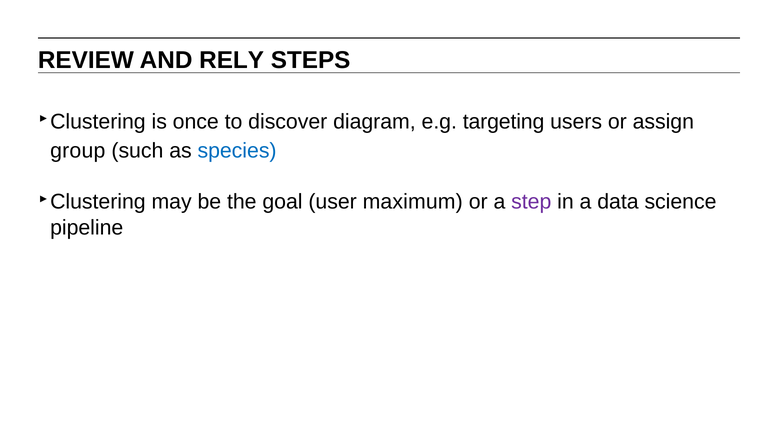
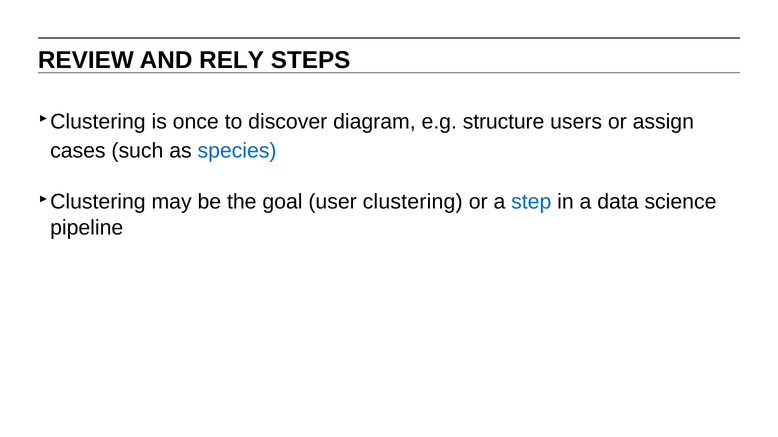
targeting: targeting -> structure
group: group -> cases
maximum: maximum -> clustering
step colour: purple -> blue
